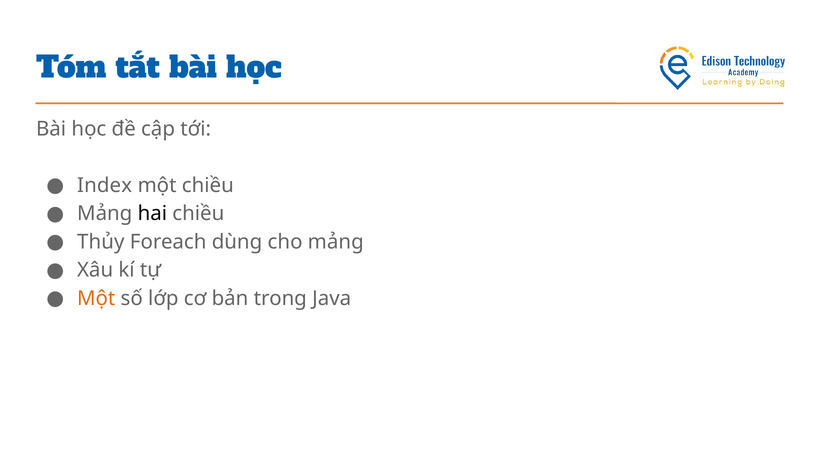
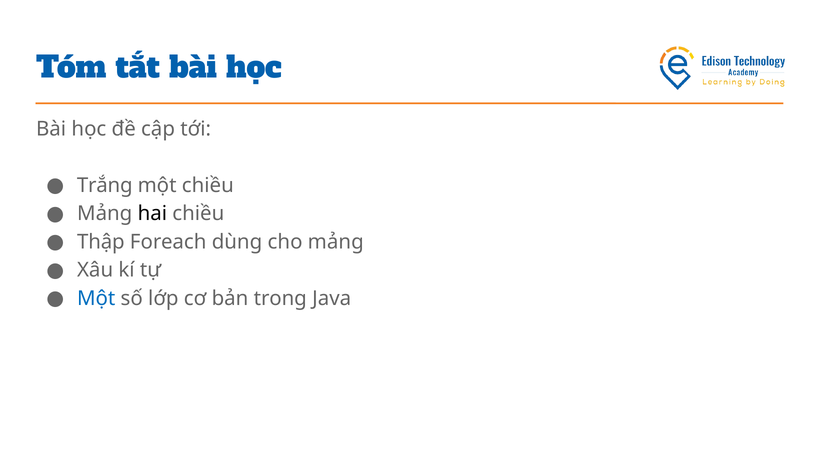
Index: Index -> Trắng
Thủy: Thủy -> Thập
Một at (96, 298) colour: orange -> blue
